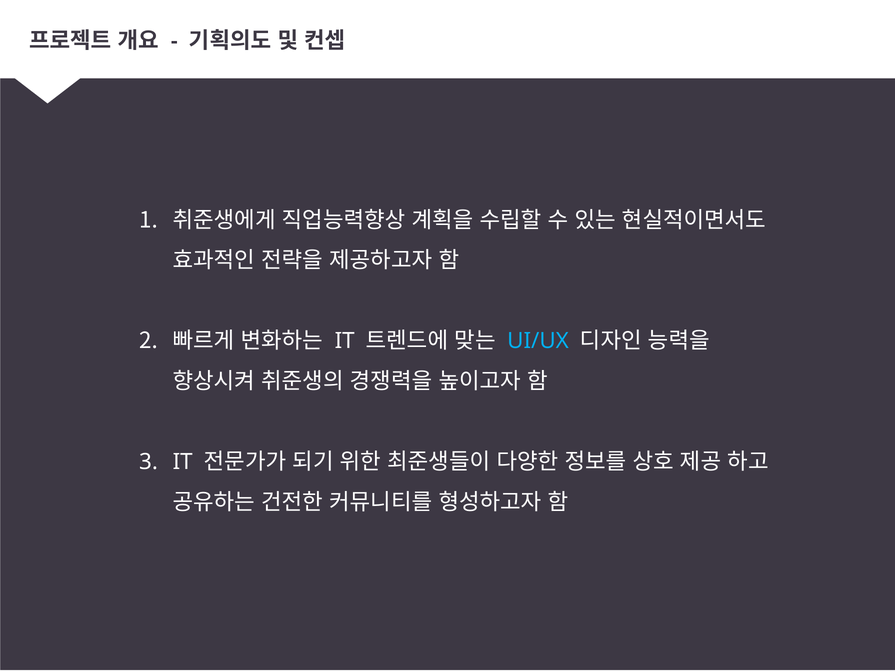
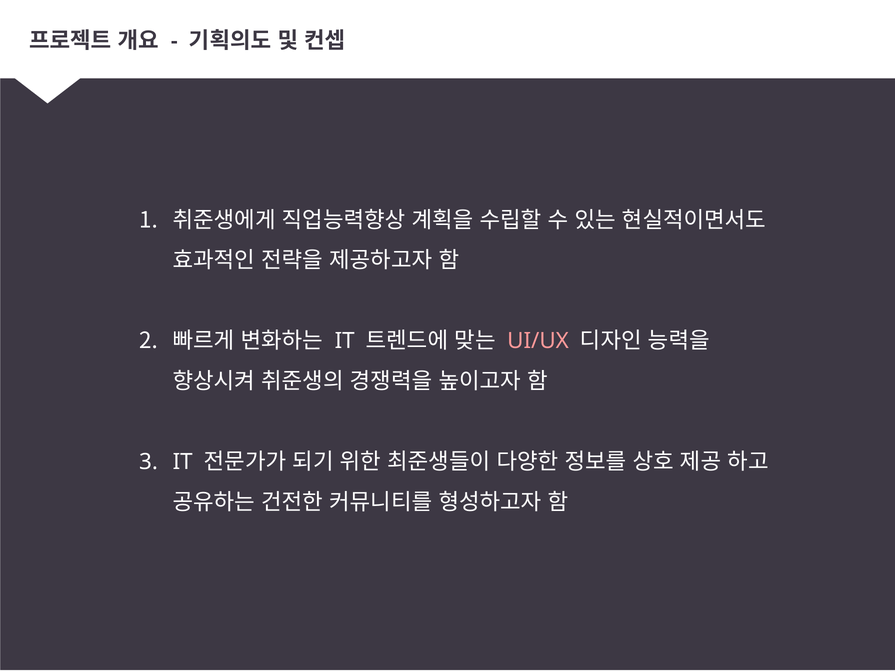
UI/UX colour: light blue -> pink
